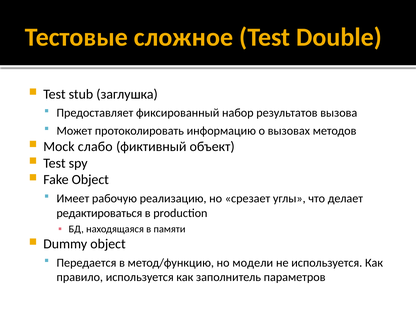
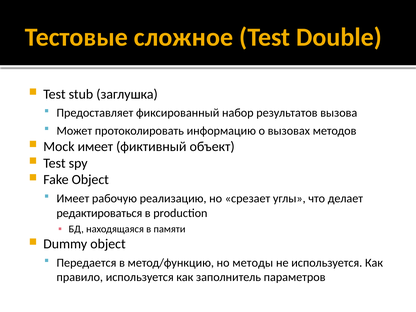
Mock слабо: слабо -> имеет
модели: модели -> методы
